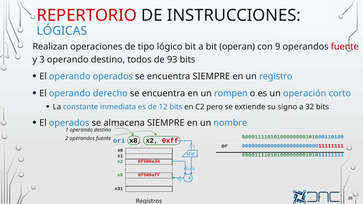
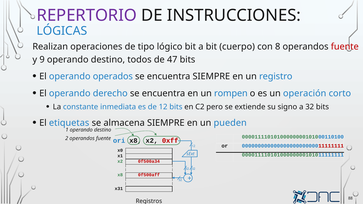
REPERTORIO colour: red -> purple
operan: operan -> cuerpo
9: 9 -> 8
3: 3 -> 9
93: 93 -> 47
El operados: operados -> etiquetas
nombre: nombre -> pueden
